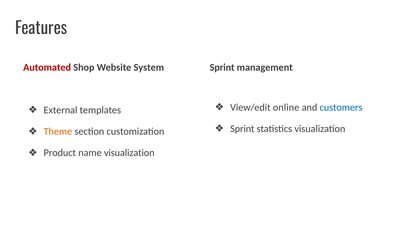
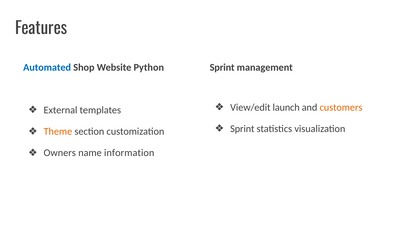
Automated colour: red -> blue
System: System -> Python
online: online -> launch
customers colour: blue -> orange
Product: Product -> Owners
name visualization: visualization -> information
